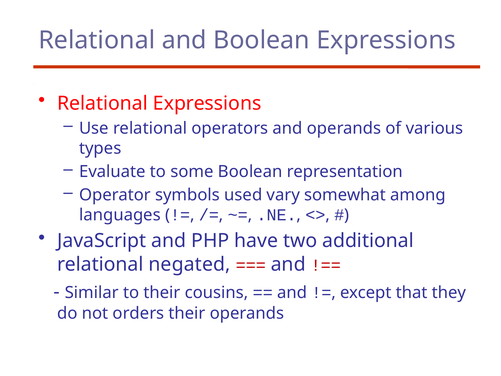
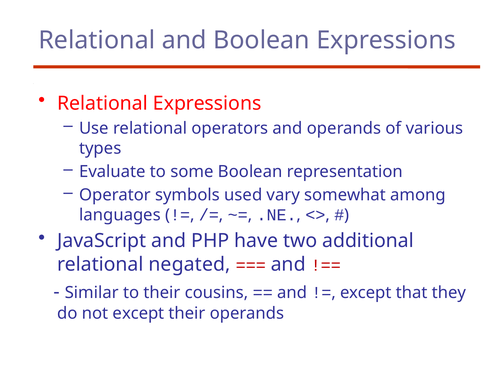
not orders: orders -> except
